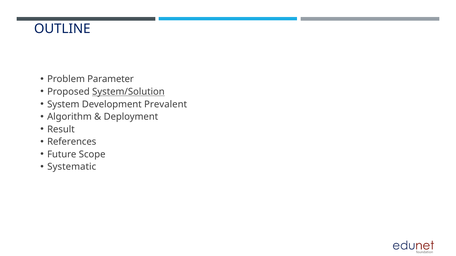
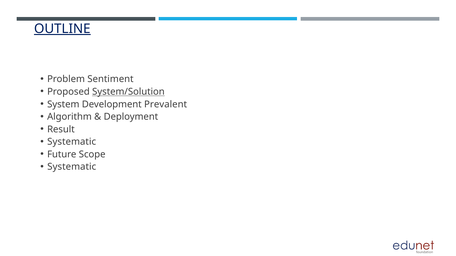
OUTLINE underline: none -> present
Parameter: Parameter -> Sentiment
References at (72, 142): References -> Systematic
